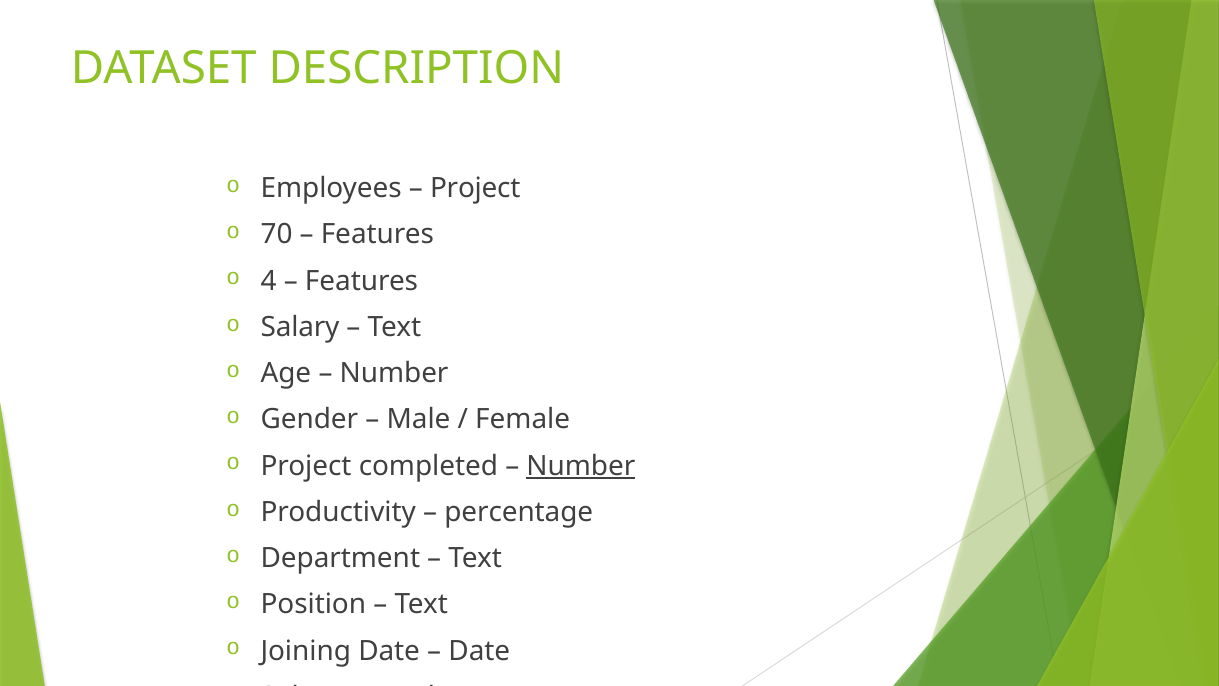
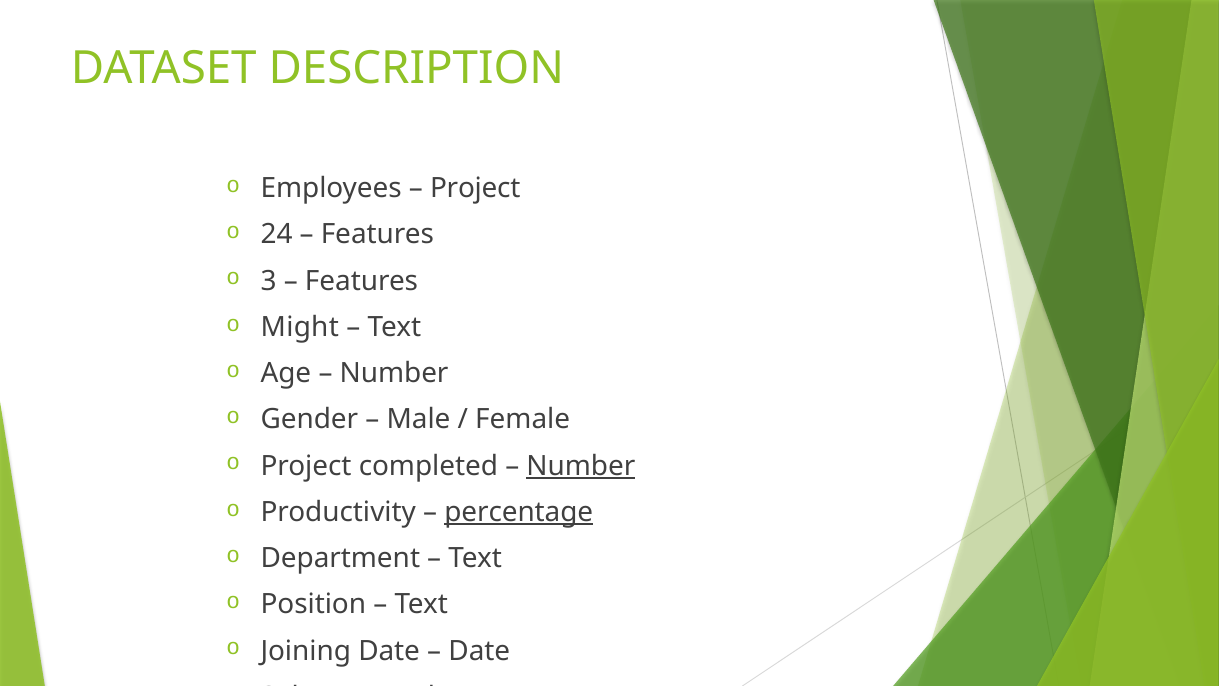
70: 70 -> 24
4: 4 -> 3
Salary at (300, 327): Salary -> Might
percentage underline: none -> present
